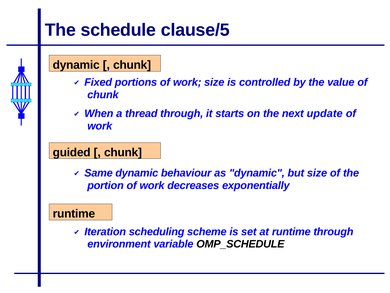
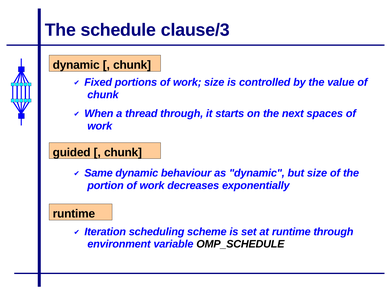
clause/5: clause/5 -> clause/3
update: update -> spaces
